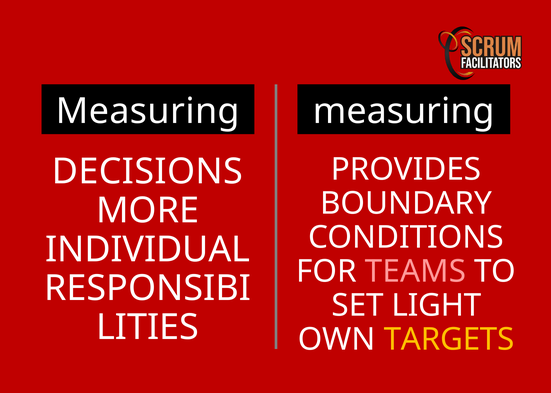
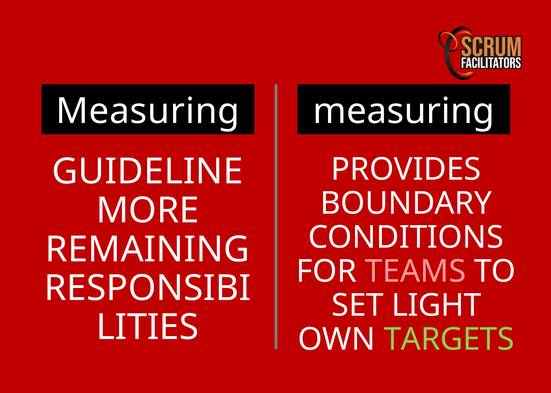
DECISIONS: DECISIONS -> GUIDELINE
INDIVIDUAL: INDIVIDUAL -> REMAINING
TARGETS colour: yellow -> light green
